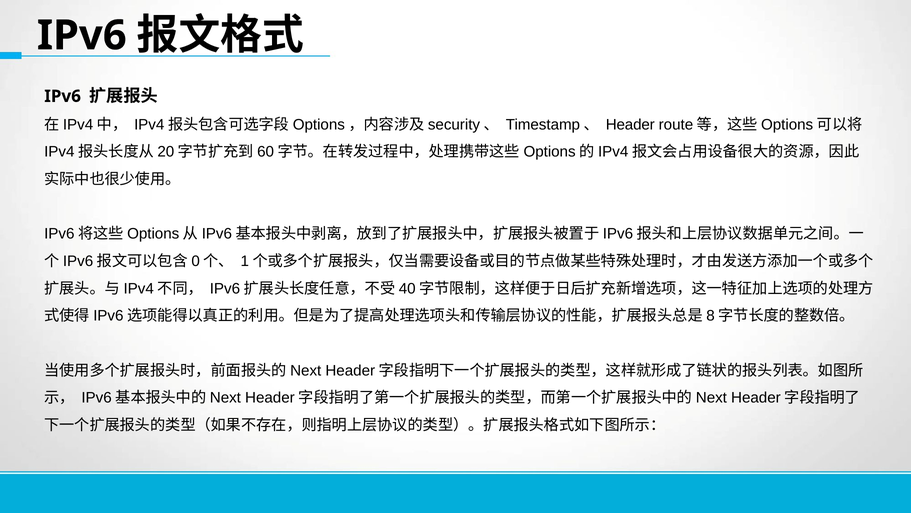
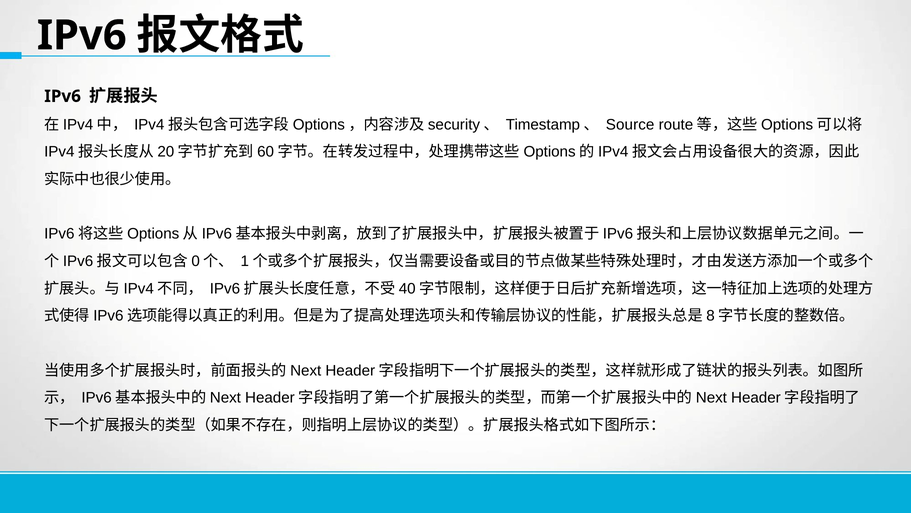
Header: Header -> Source
